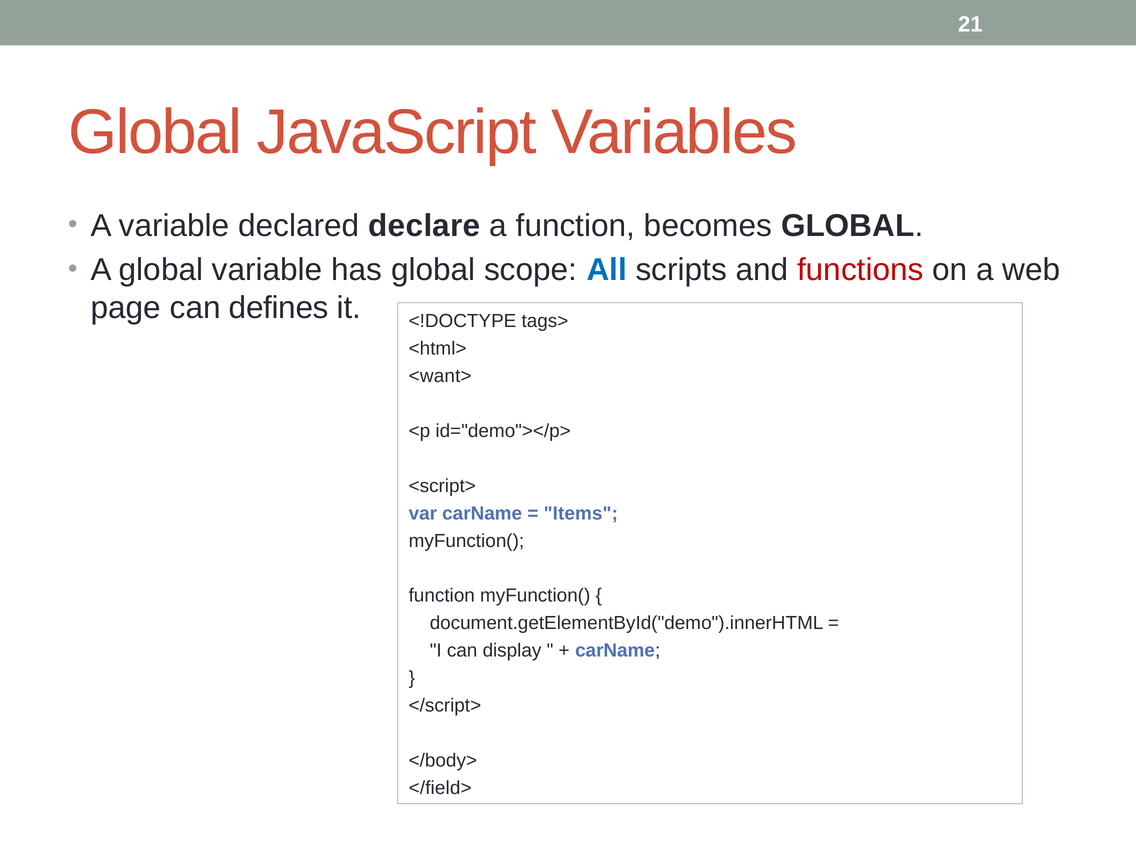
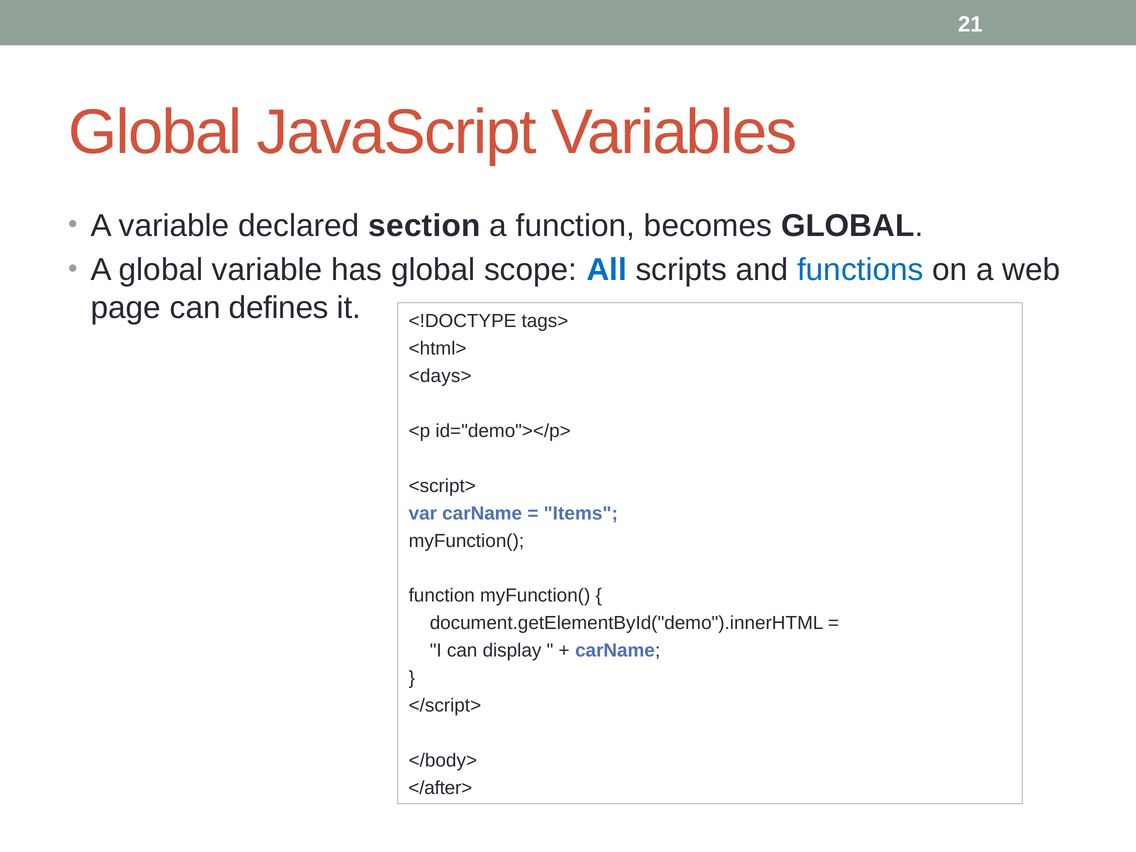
declare: declare -> section
functions colour: red -> blue
<want>: <want> -> <days>
</field>: </field> -> </after>
